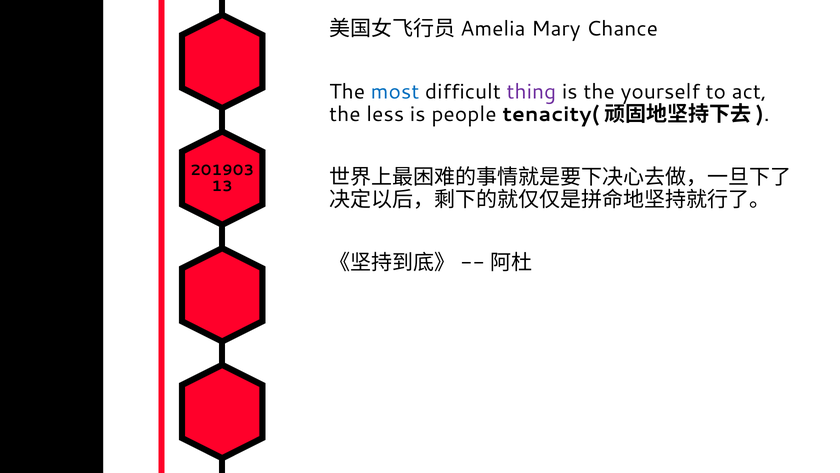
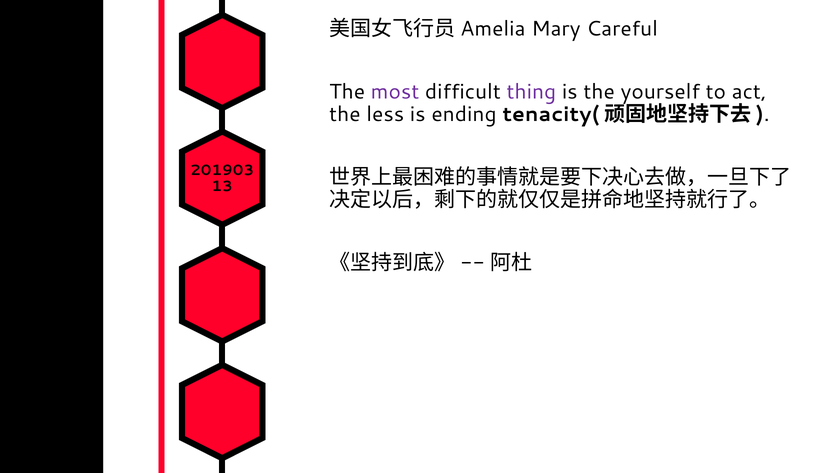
Chance: Chance -> Careful
most colour: blue -> purple
people: people -> ending
